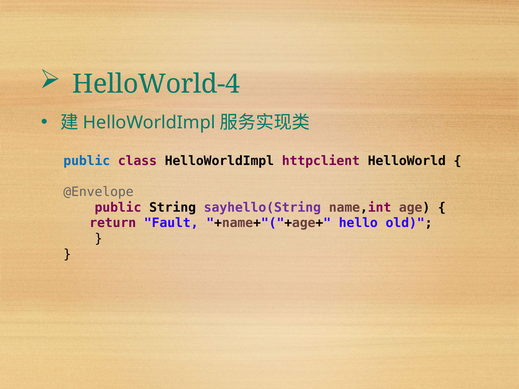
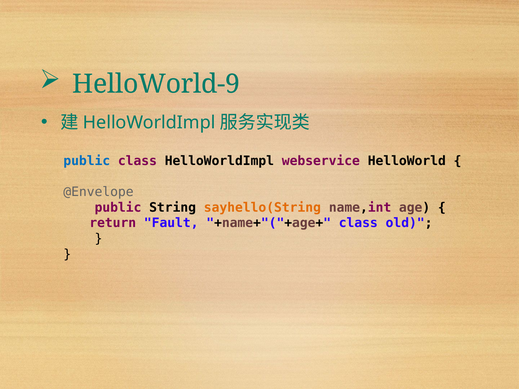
HelloWorld-4: HelloWorld-4 -> HelloWorld-9
httpclient: httpclient -> webservice
sayhello(String colour: purple -> orange
+name+"("+age+ hello: hello -> class
